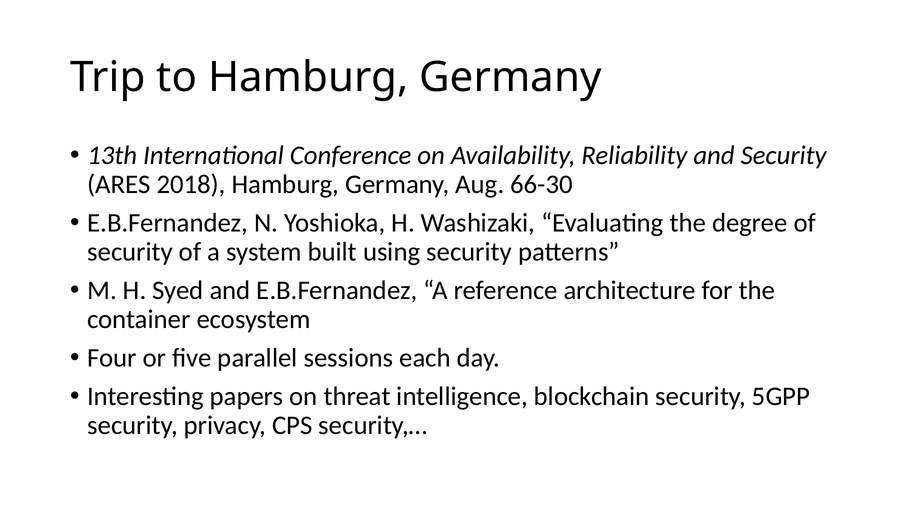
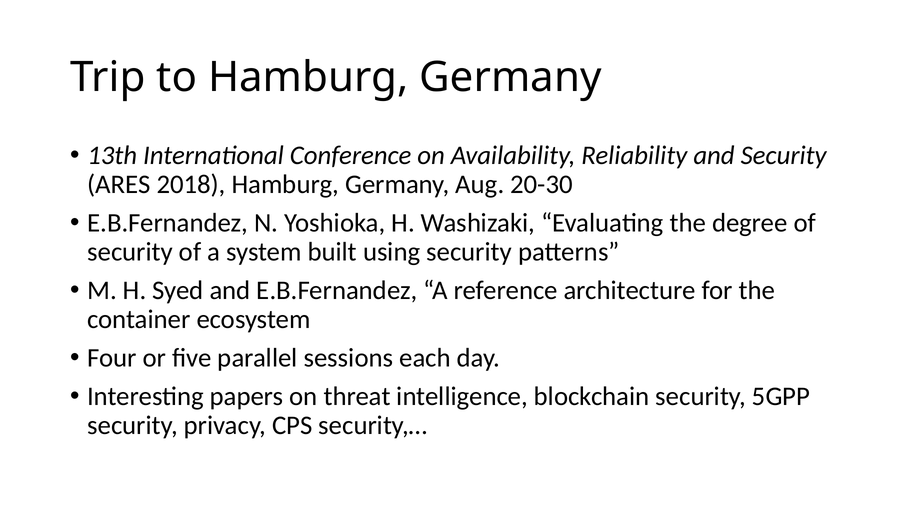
66-30: 66-30 -> 20-30
